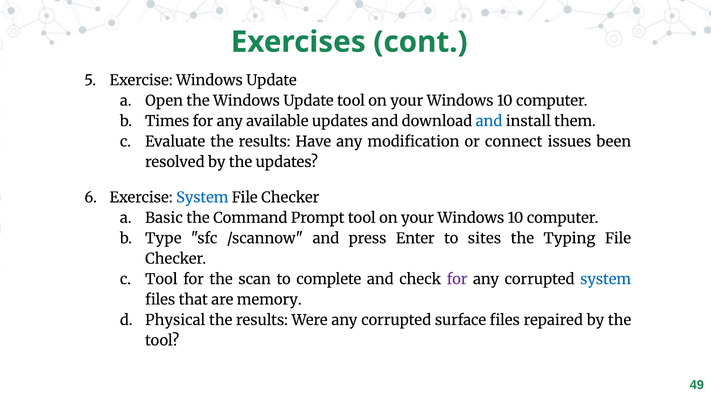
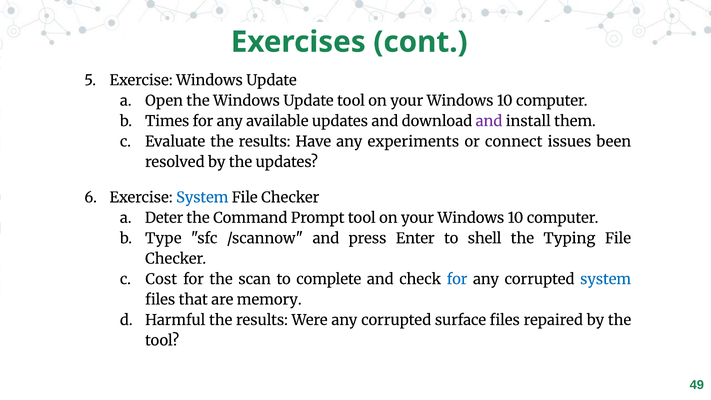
and at (489, 121) colour: blue -> purple
modification: modification -> experiments
Basic: Basic -> Deter
sites: sites -> shell
Tool at (161, 279): Tool -> Cost
for at (457, 279) colour: purple -> blue
Physical: Physical -> Harmful
